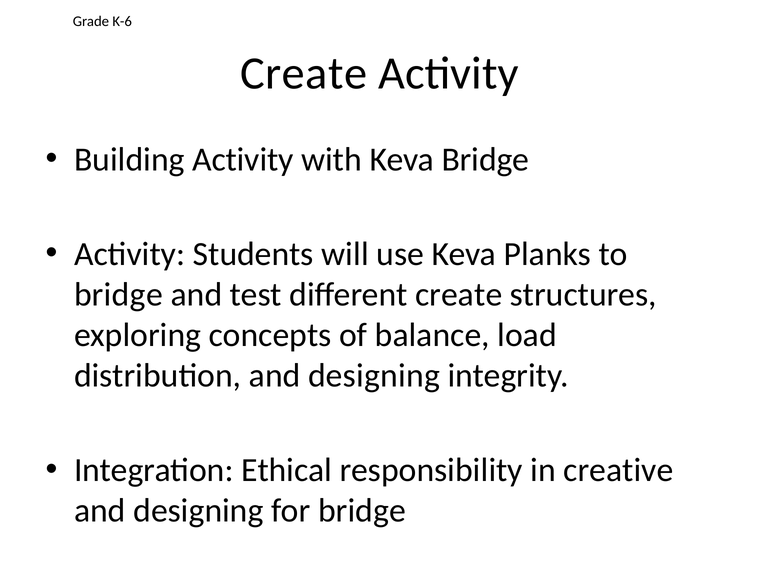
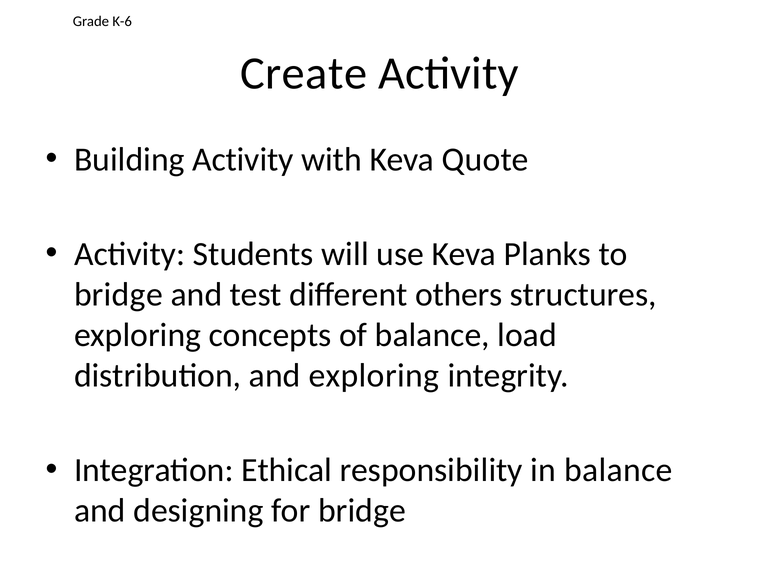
Keva Bridge: Bridge -> Quote
different create: create -> others
distribution and designing: designing -> exploring
in creative: creative -> balance
